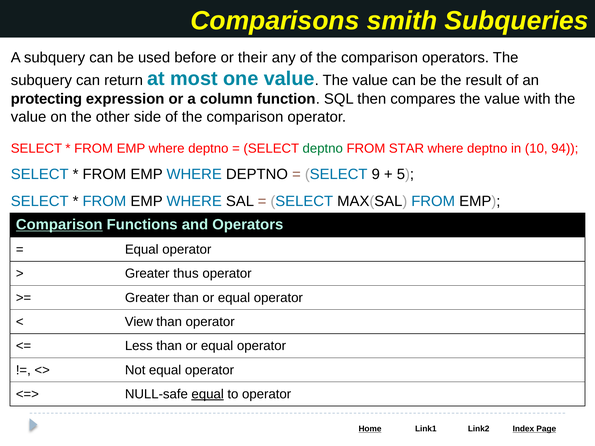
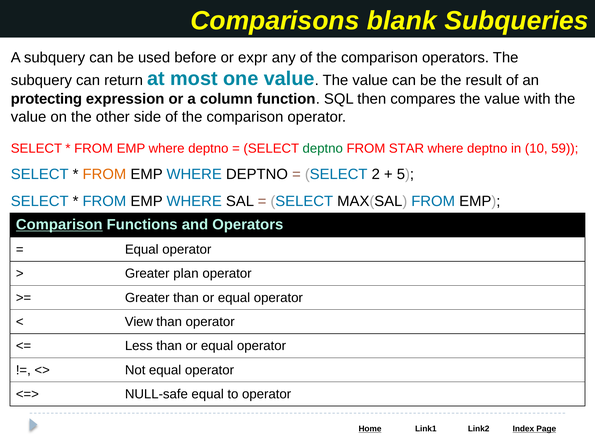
smith: smith -> blank
their: their -> expr
94: 94 -> 59
FROM at (104, 175) colour: black -> orange
9: 9 -> 2
thus: thus -> plan
equal at (208, 394) underline: present -> none
